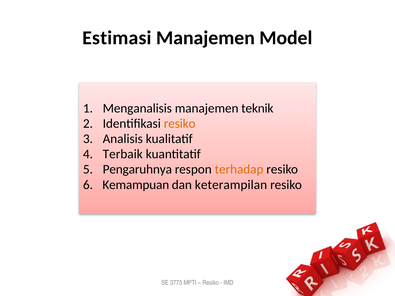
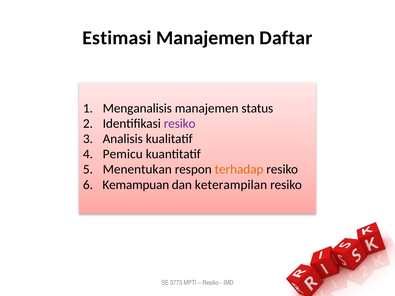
Model: Model -> Daftar
teknik: teknik -> status
resiko at (180, 124) colour: orange -> purple
Terbaik: Terbaik -> Pemicu
Pengaruhnya: Pengaruhnya -> Menentukan
